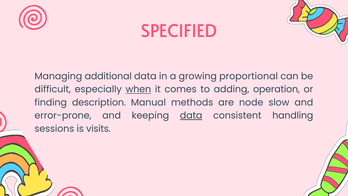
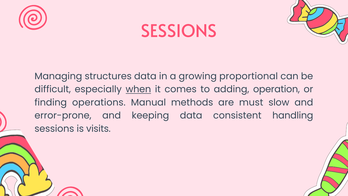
SPECIFIED at (179, 31): SPECIFIED -> SESSIONS
additional: additional -> structures
description: description -> operations
node: node -> must
data at (191, 115) underline: present -> none
